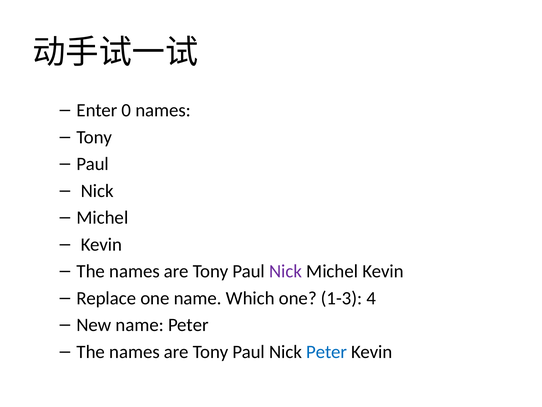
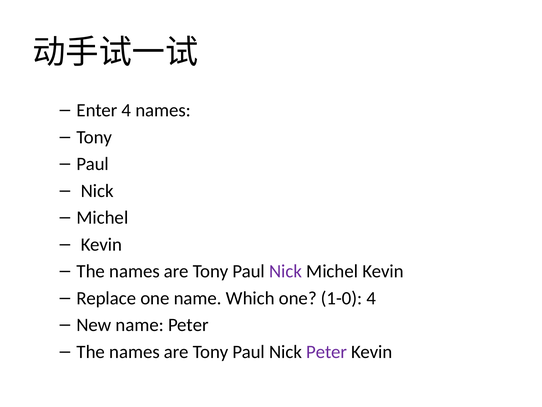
Enter 0: 0 -> 4
1-3: 1-3 -> 1-0
Peter at (327, 351) colour: blue -> purple
